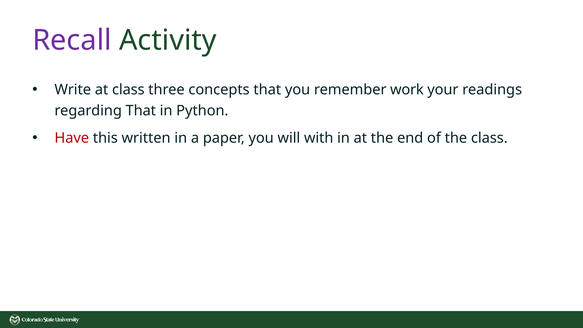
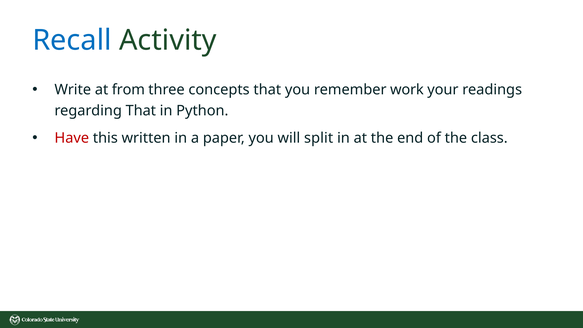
Recall colour: purple -> blue
at class: class -> from
with: with -> split
